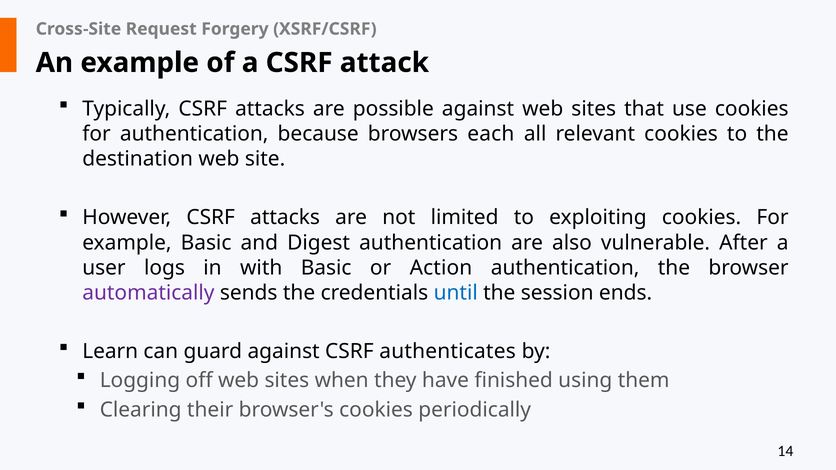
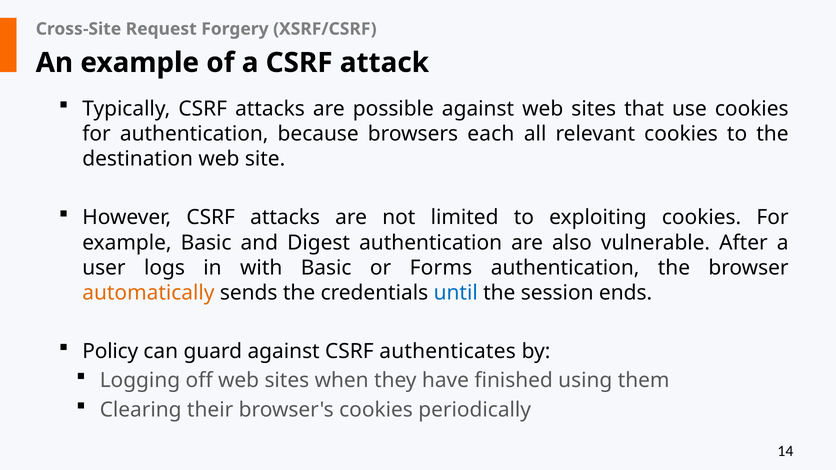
Action: Action -> Forms
automatically colour: purple -> orange
Learn: Learn -> Policy
